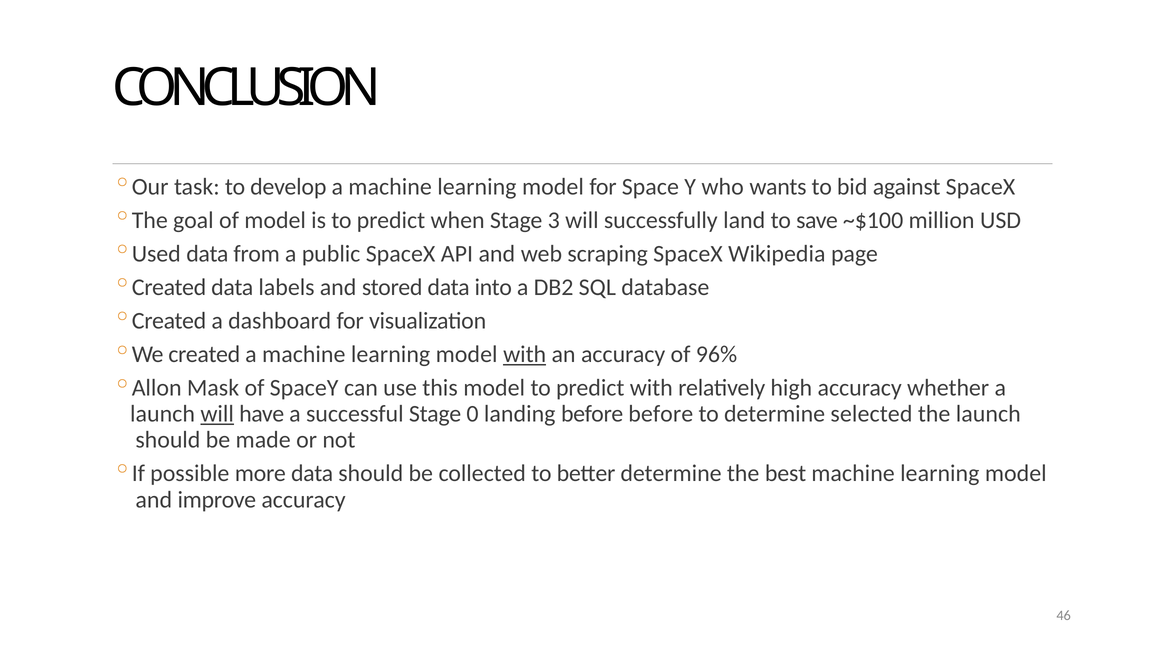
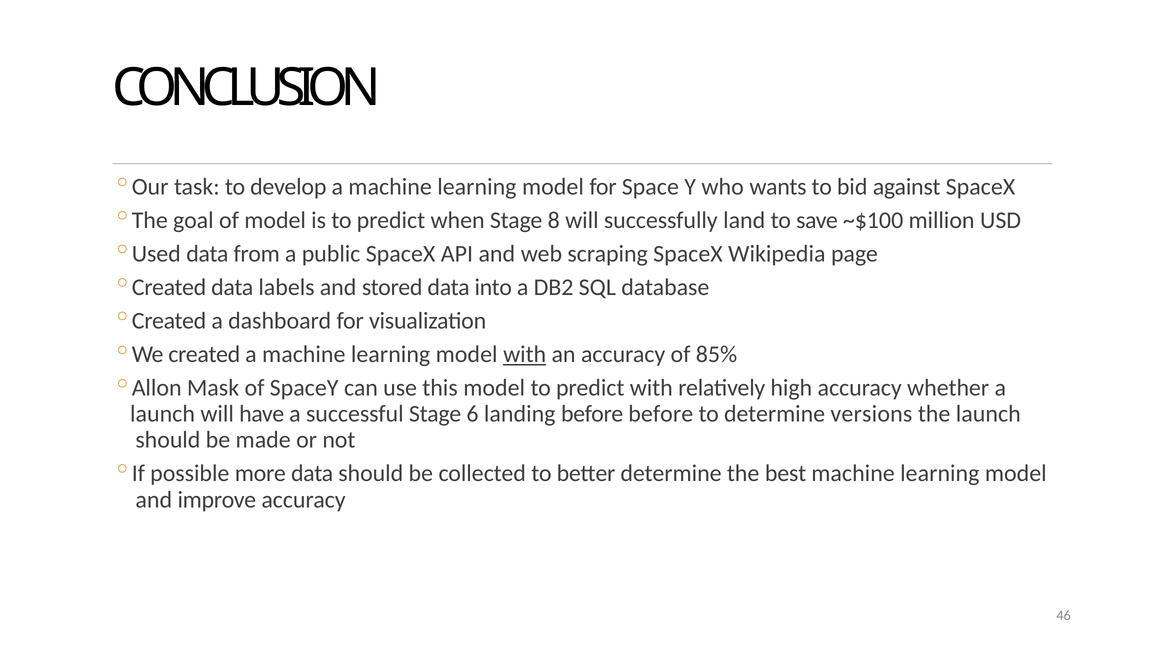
3: 3 -> 8
96%: 96% -> 85%
will at (217, 414) underline: present -> none
0: 0 -> 6
selected: selected -> versions
